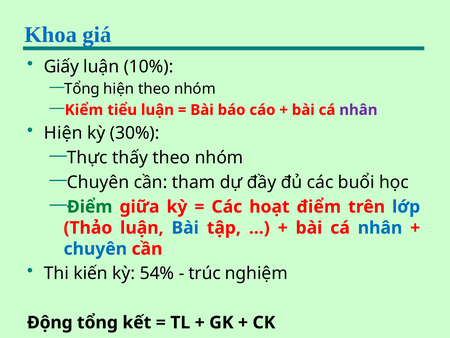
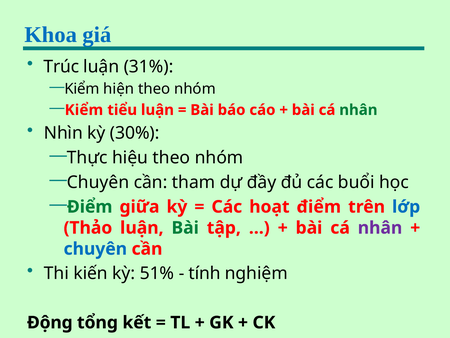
Giấy: Giấy -> Trúc
10%: 10% -> 31%
Tổng at (82, 89): Tổng -> Kiểm
nhân at (358, 110) colour: purple -> green
Hiện at (63, 133): Hiện -> Nhìn
thấy: thấy -> hiệu
Bài at (185, 228) colour: blue -> green
nhân at (380, 228) colour: blue -> purple
54%: 54% -> 51%
trúc: trúc -> tính
